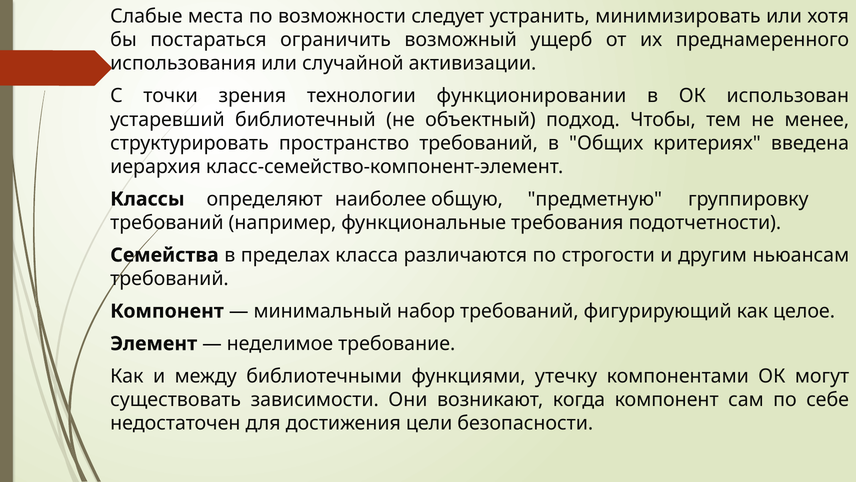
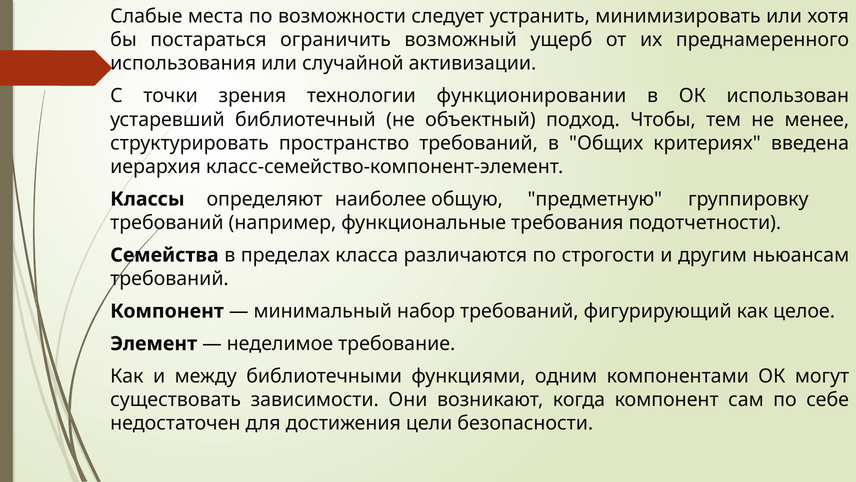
утечку: утечку -> одним
